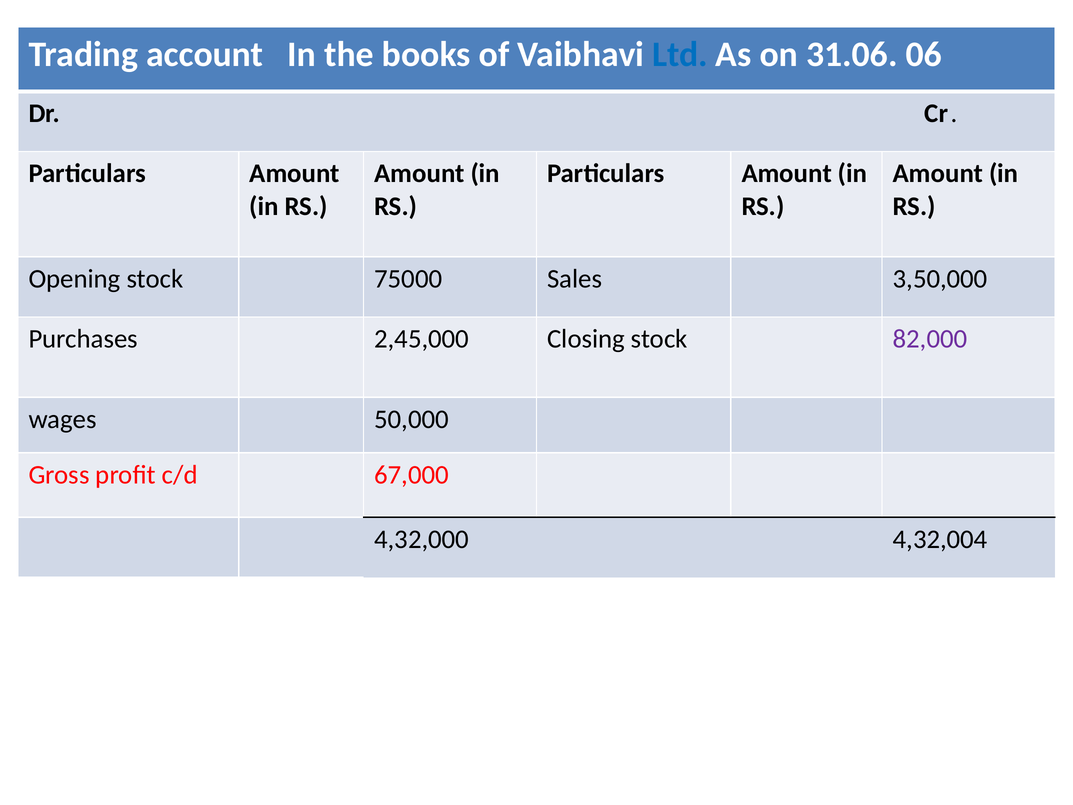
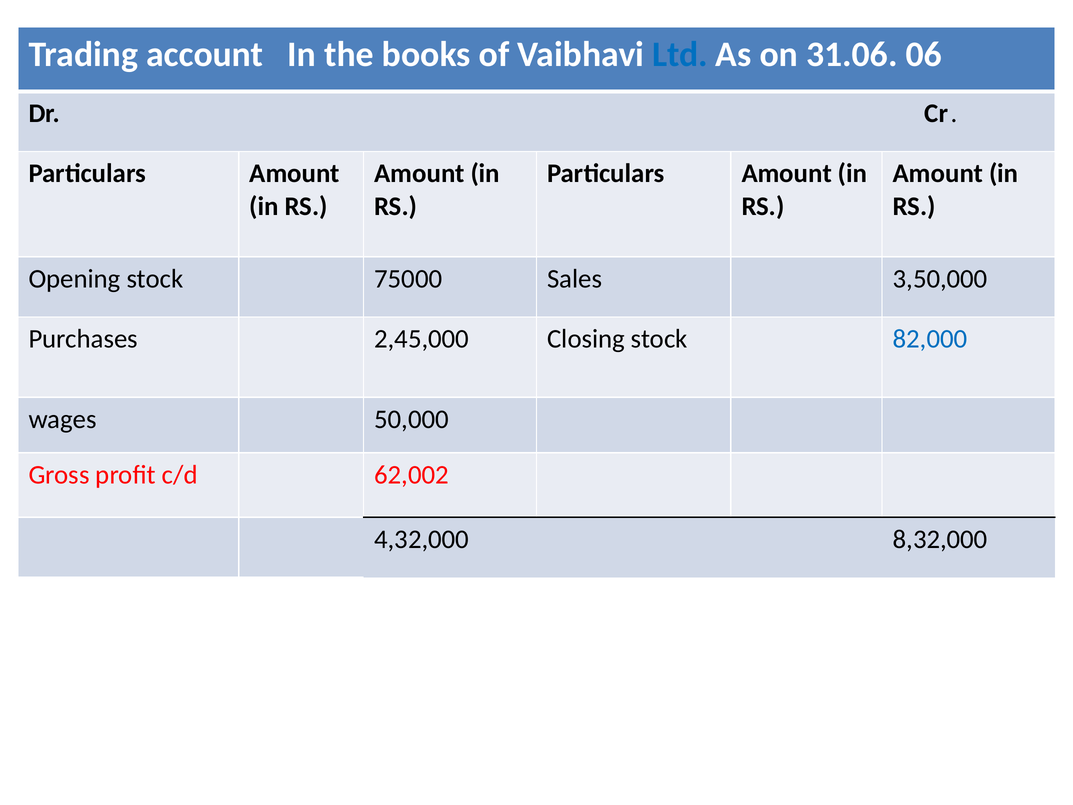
82,000 colour: purple -> blue
67,000: 67,000 -> 62,002
4,32,004: 4,32,004 -> 8,32,000
